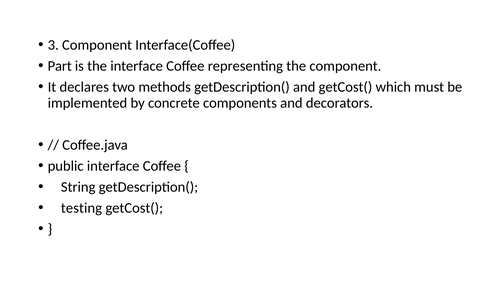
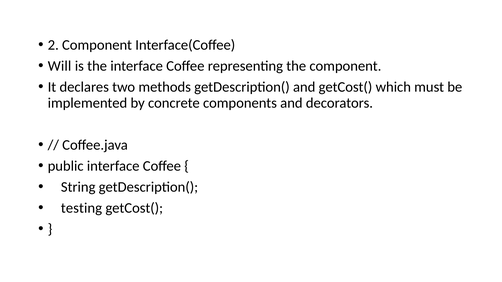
3: 3 -> 2
Part: Part -> Will
